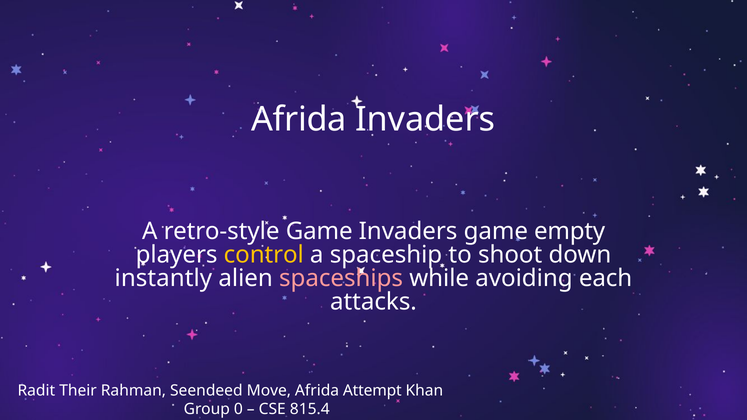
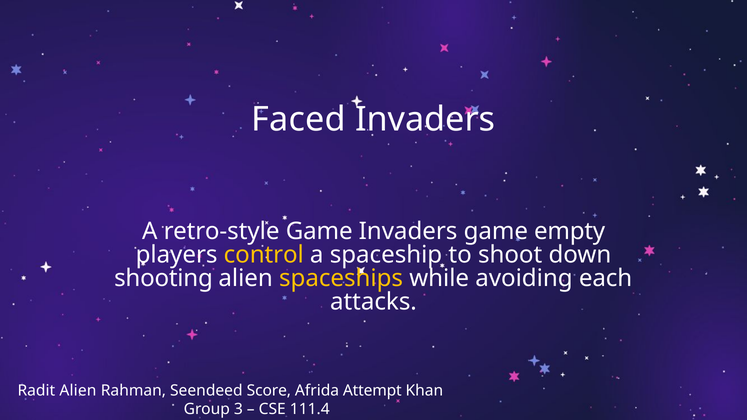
Afrida at (299, 119): Afrida -> Faced
instantly: instantly -> shooting
spaceships colour: pink -> yellow
Radit Their: Their -> Alien
Move: Move -> Score
0: 0 -> 3
815.4: 815.4 -> 111.4
